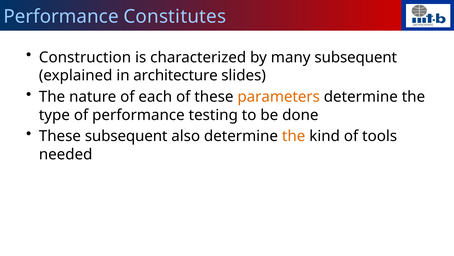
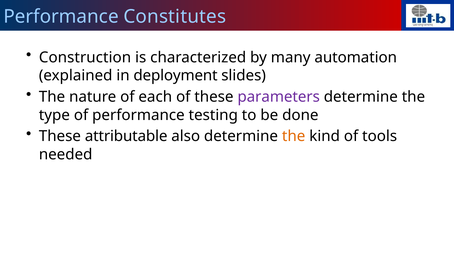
many subsequent: subsequent -> automation
architecture: architecture -> deployment
parameters colour: orange -> purple
These subsequent: subsequent -> attributable
